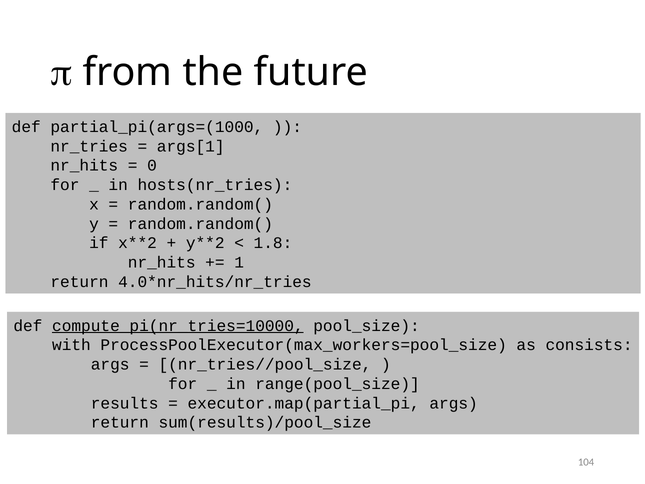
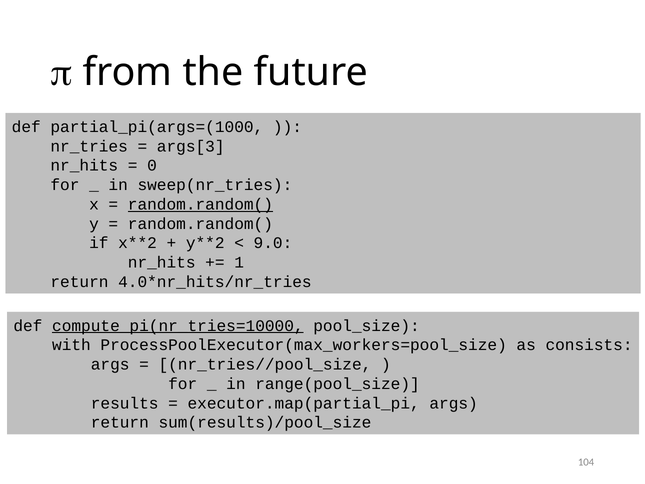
args[1: args[1 -> args[3
hosts(nr_tries: hosts(nr_tries -> sweep(nr_tries
random.random( at (200, 204) underline: none -> present
1.8: 1.8 -> 9.0
